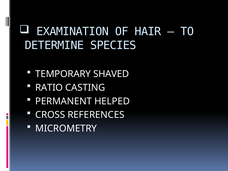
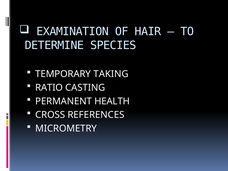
SHAVED: SHAVED -> TAKING
HELPED: HELPED -> HEALTH
